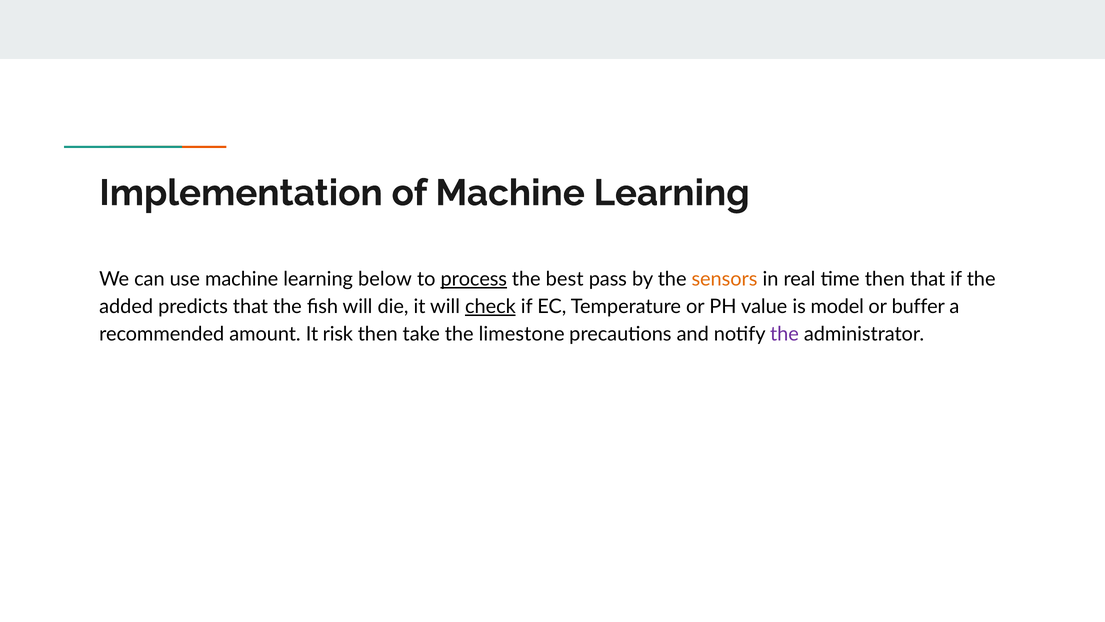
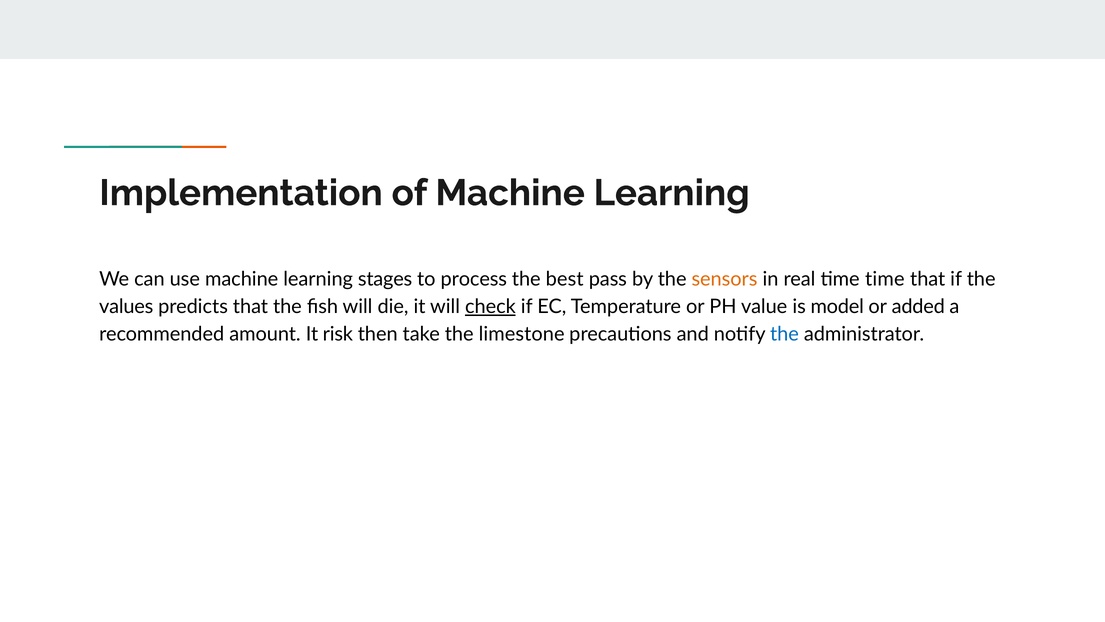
below: below -> stages
process underline: present -> none
time then: then -> time
added: added -> values
buffer: buffer -> added
the at (784, 334) colour: purple -> blue
